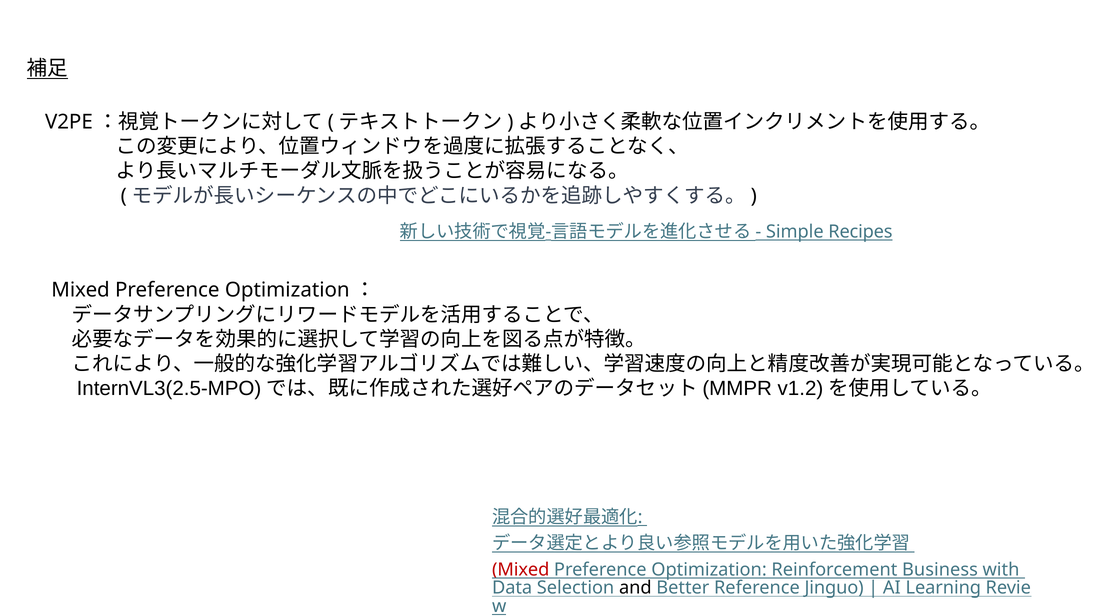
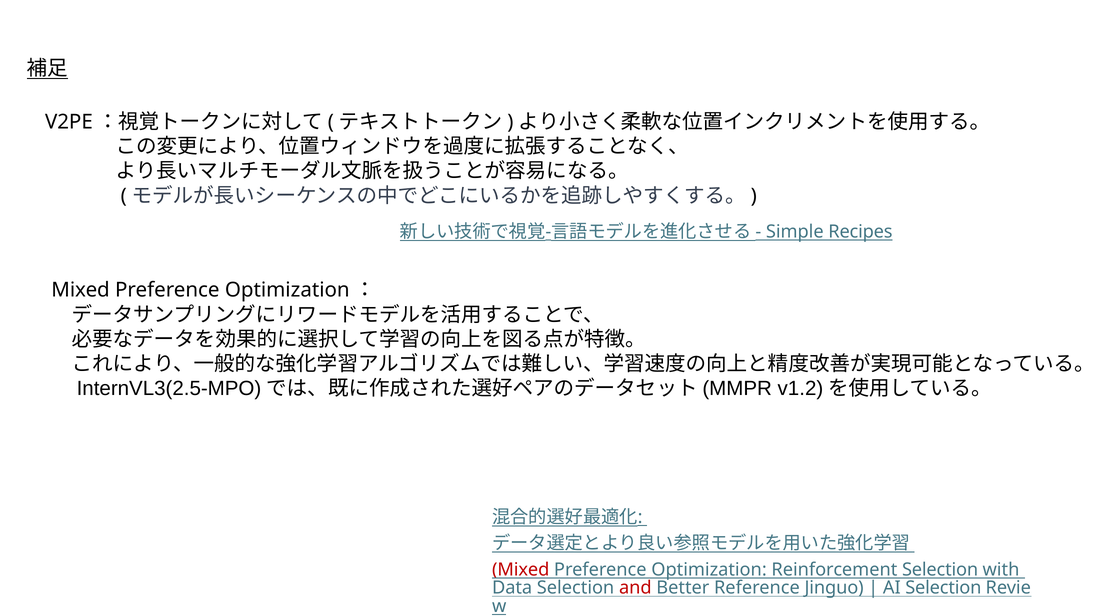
Reinforcement Business: Business -> Selection
and colour: black -> red
AI Learning: Learning -> Selection
